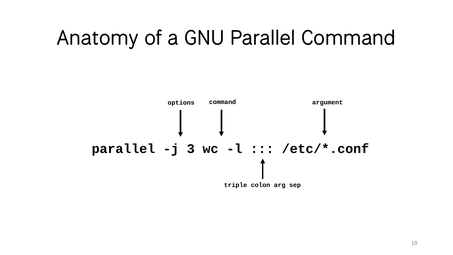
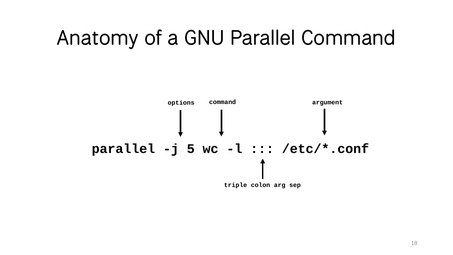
3: 3 -> 5
